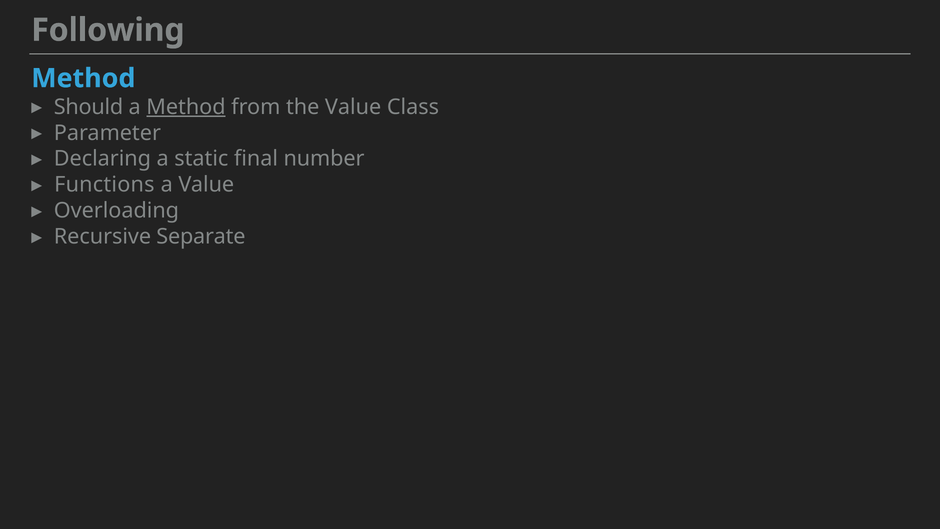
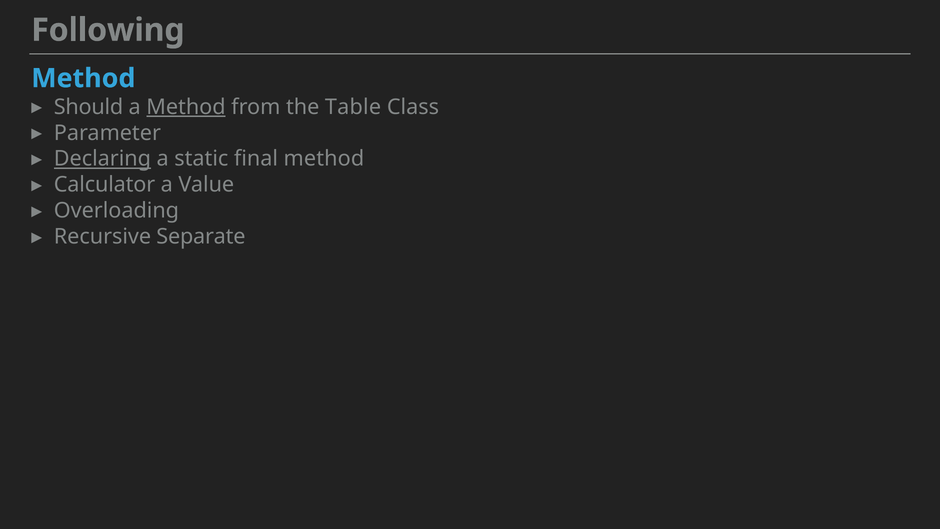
the Value: Value -> Table
Declaring underline: none -> present
final number: number -> method
Functions: Functions -> Calculator
